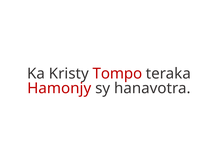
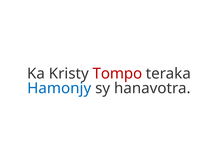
Hamonjy colour: red -> blue
